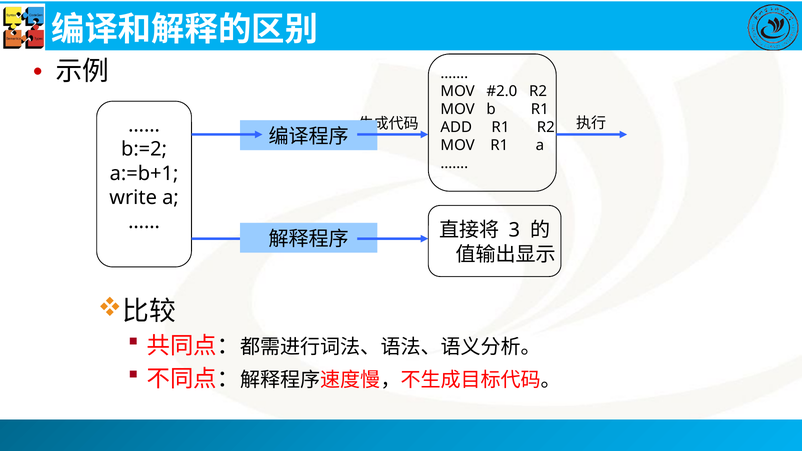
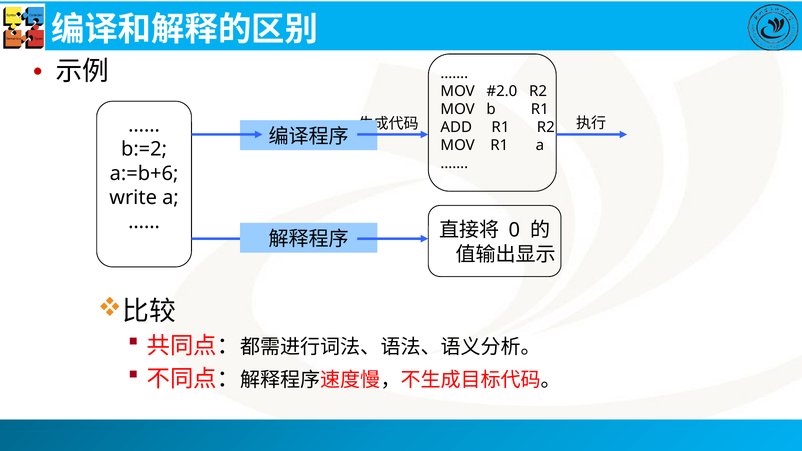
a:=b+1: a:=b+1 -> a:=b+6
3: 3 -> 0
